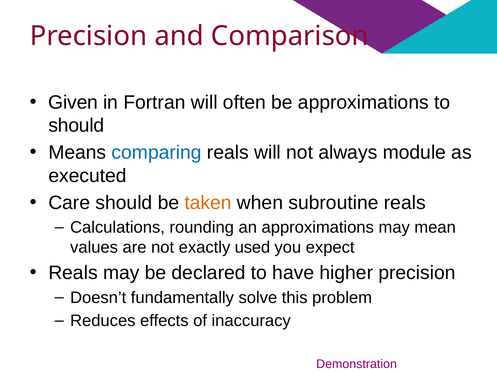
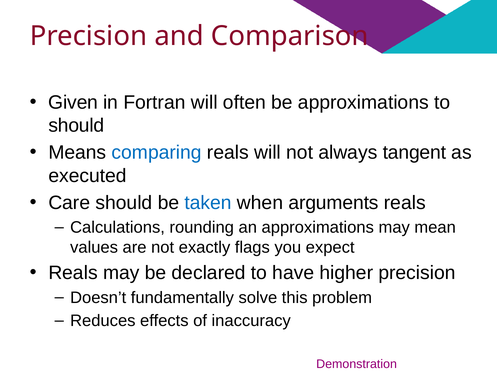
module: module -> tangent
taken colour: orange -> blue
subroutine: subroutine -> arguments
used: used -> flags
